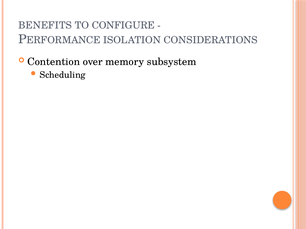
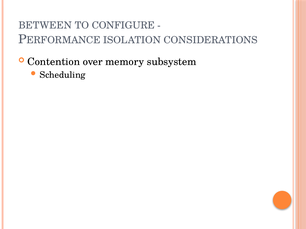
BENEFITS: BENEFITS -> BETWEEN
